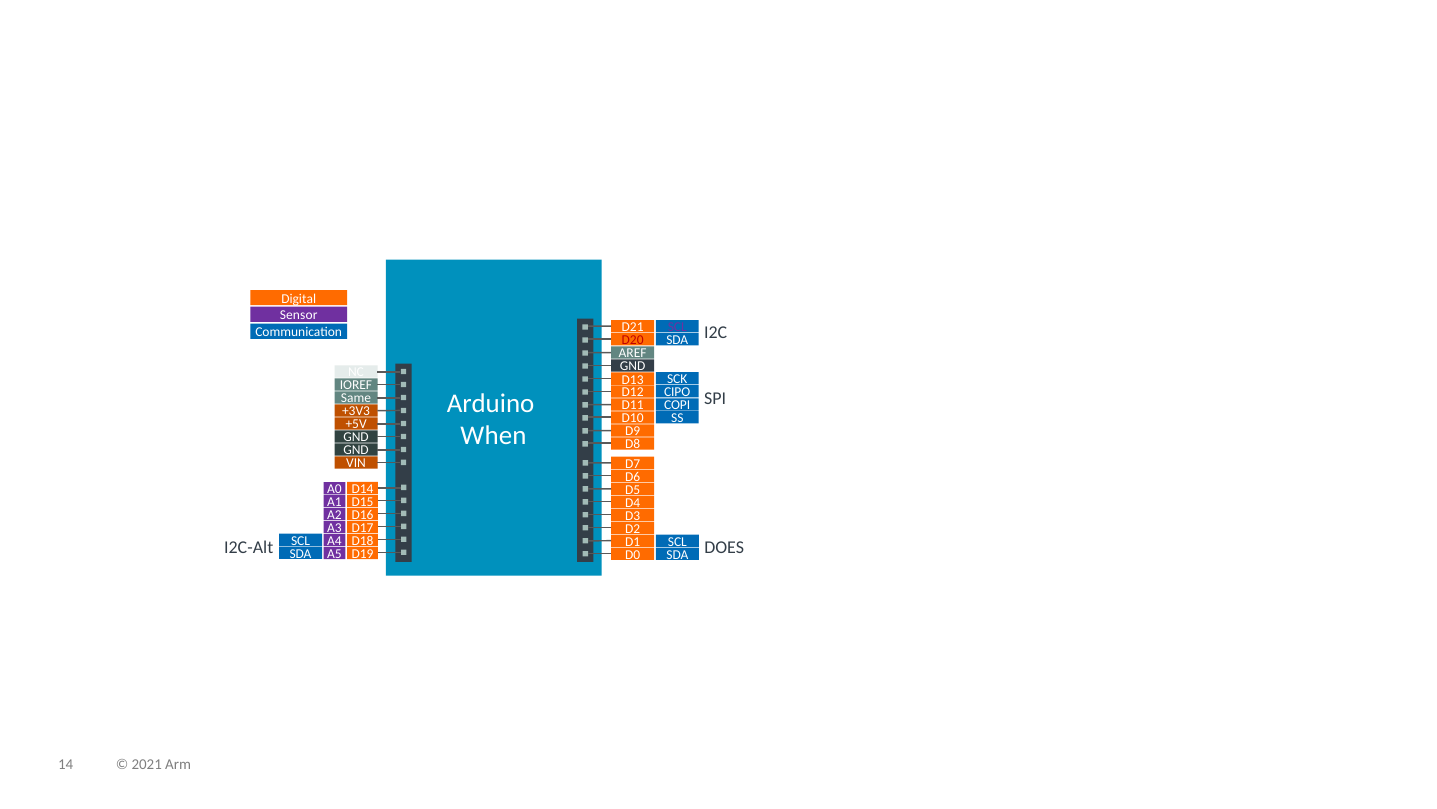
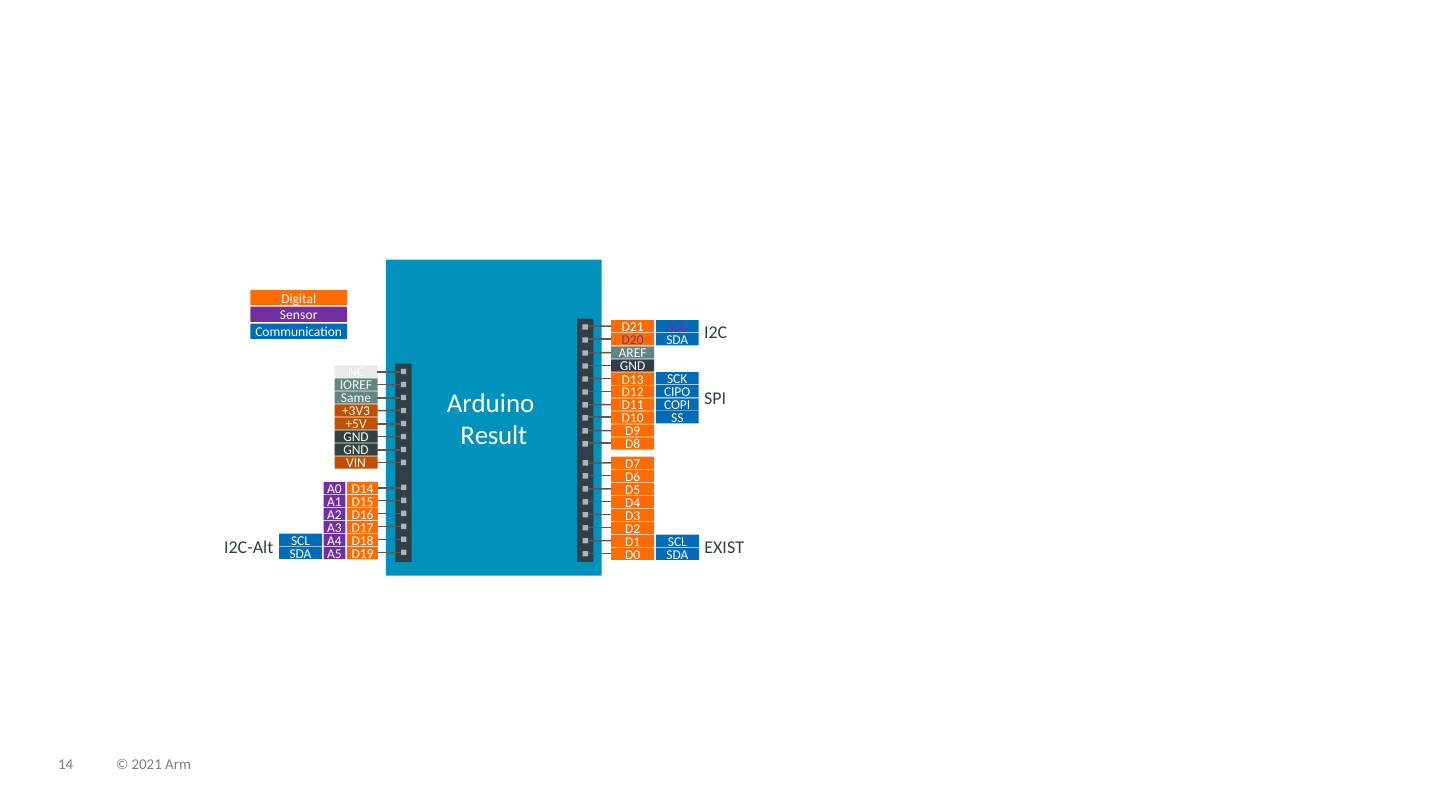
D20 colour: red -> purple
When: When -> Result
DOES: DOES -> EXIST
